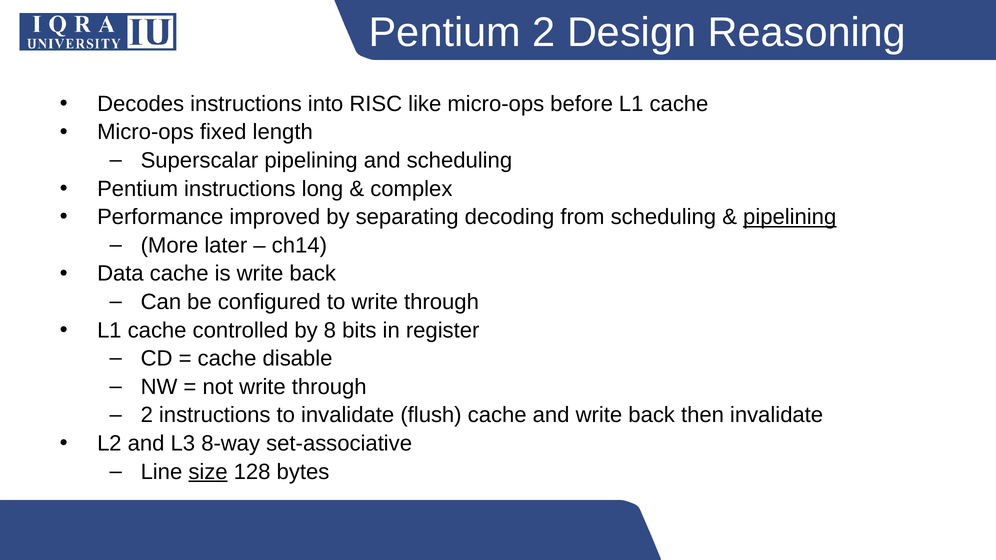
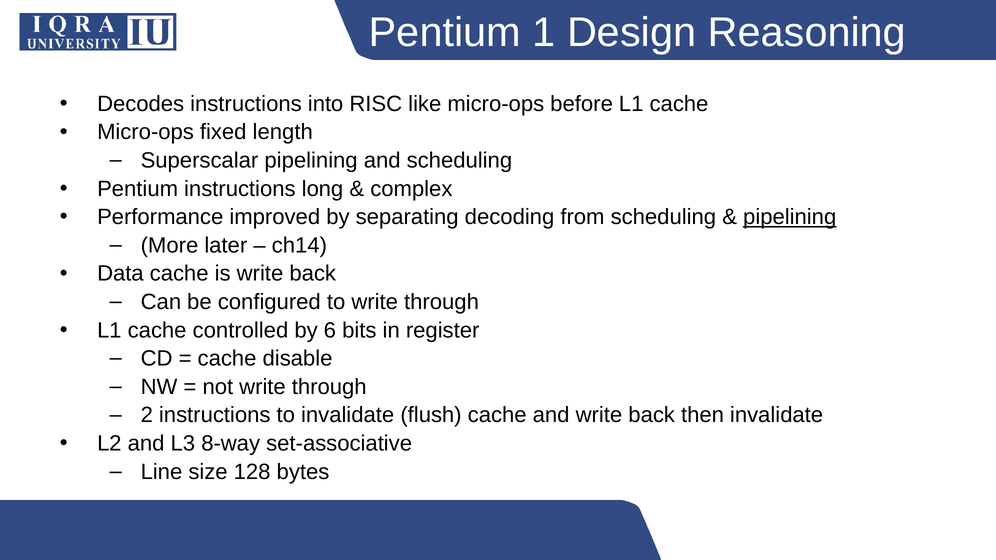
Pentium 2: 2 -> 1
8: 8 -> 6
size underline: present -> none
